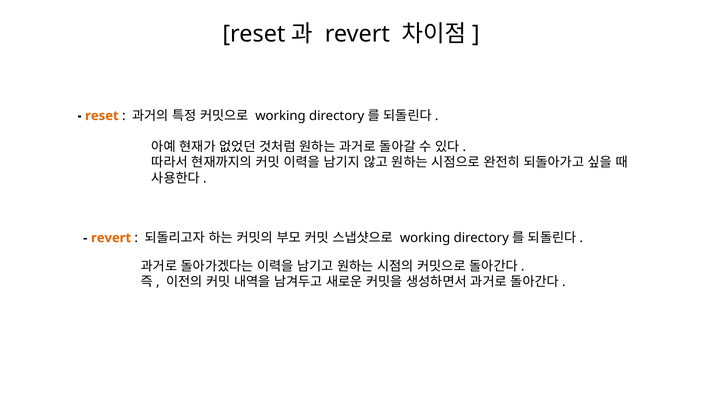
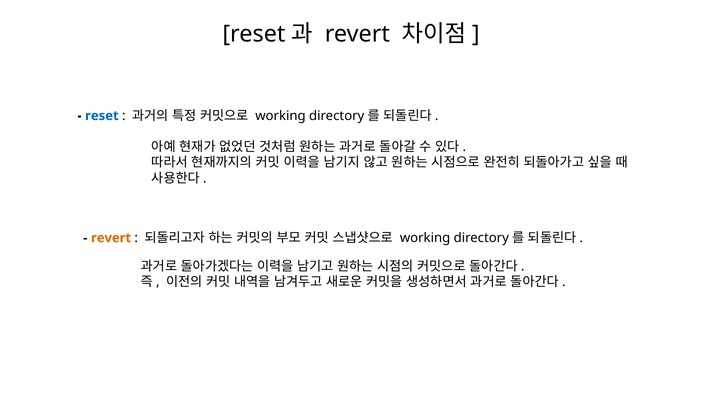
reset at (102, 116) colour: orange -> blue
